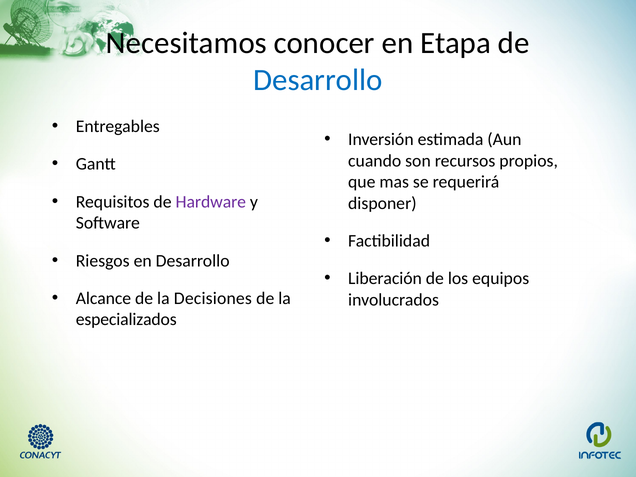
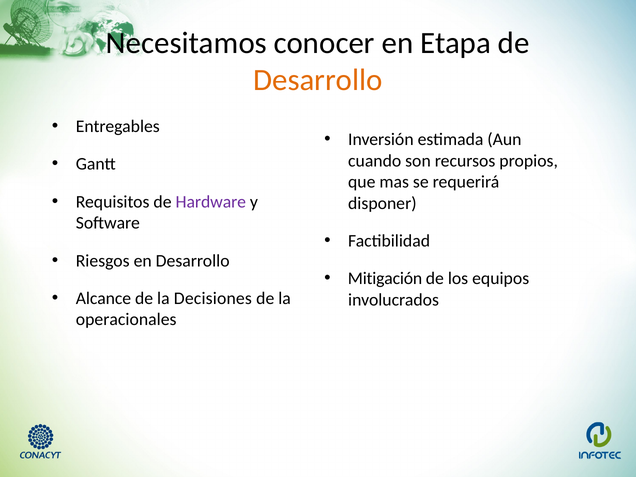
Desarrollo at (318, 80) colour: blue -> orange
Liberación: Liberación -> Mitigación
especializados: especializados -> operacionales
